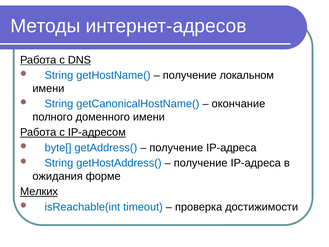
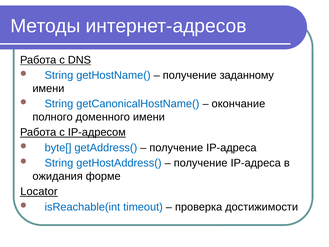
локальном: локальном -> заданному
Мелких: Мелких -> Locator
